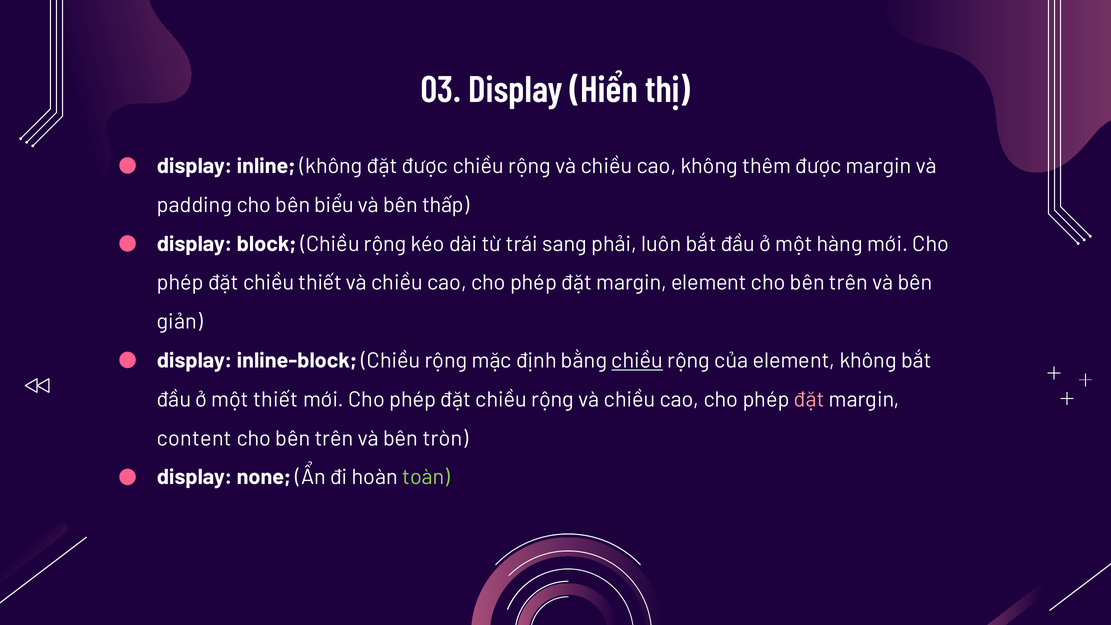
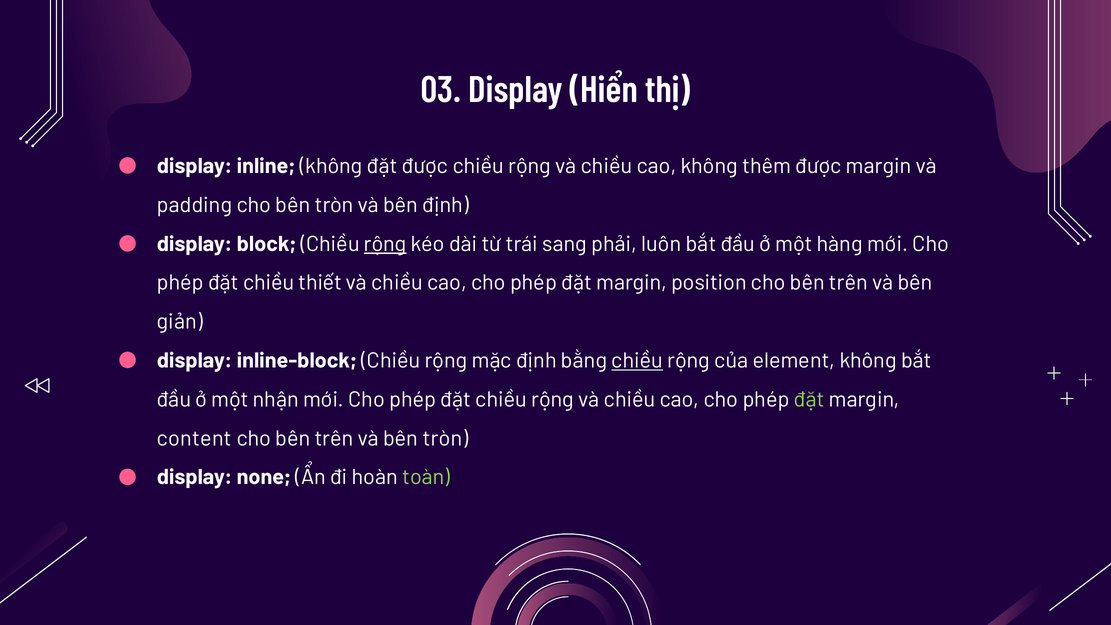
cho bên biểu: biểu -> tròn
bên thấp: thấp -> định
rộng at (385, 244) underline: none -> present
margin element: element -> position
một thiết: thiết -> nhận
đặt at (809, 399) colour: pink -> light green
